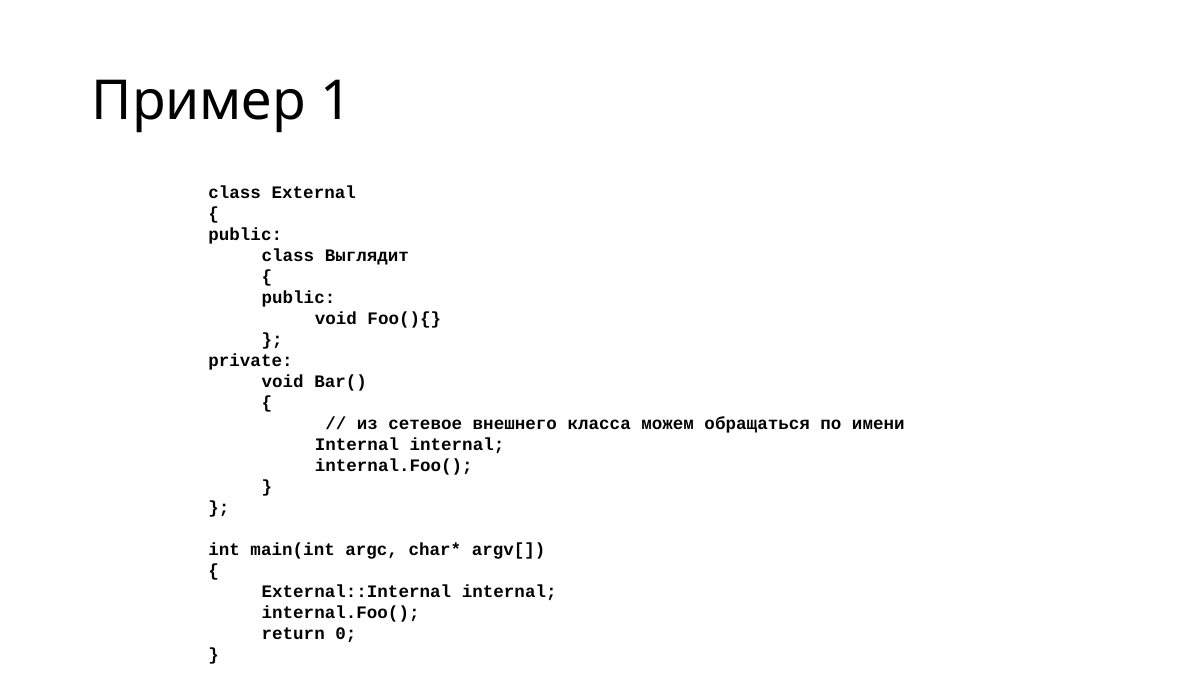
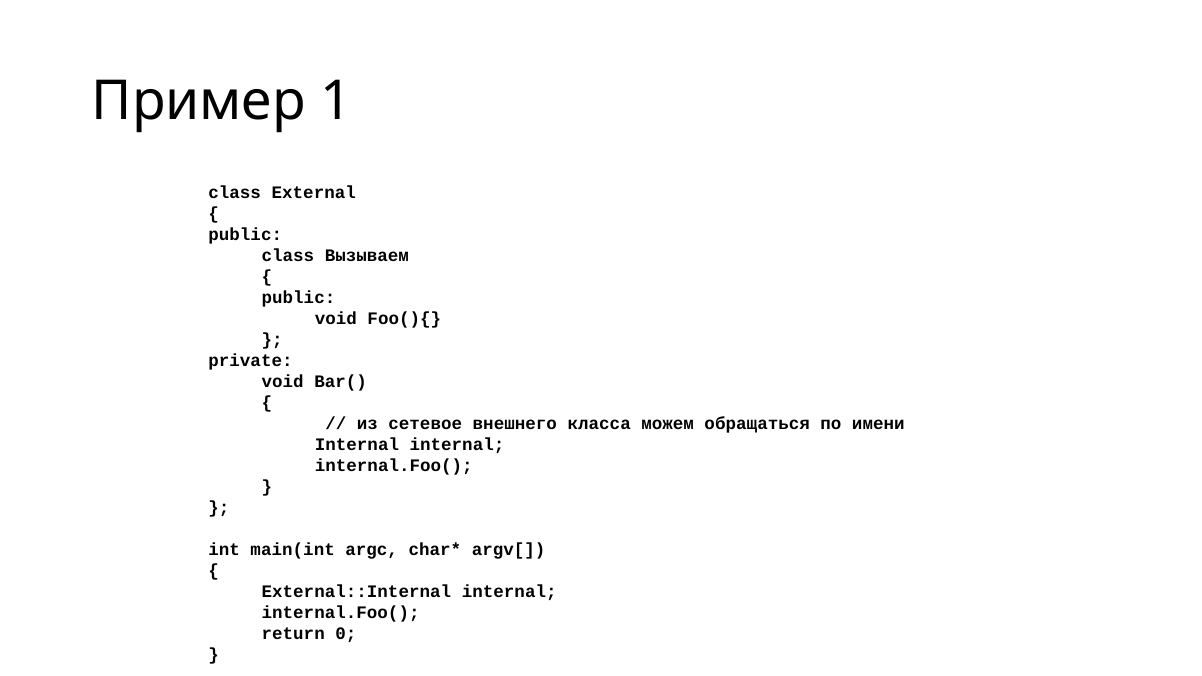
Выглядит: Выглядит -> Вызываем
